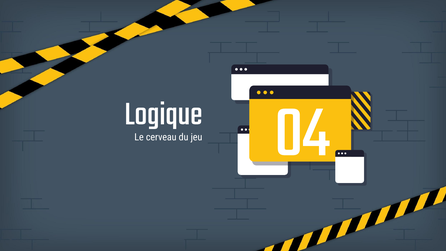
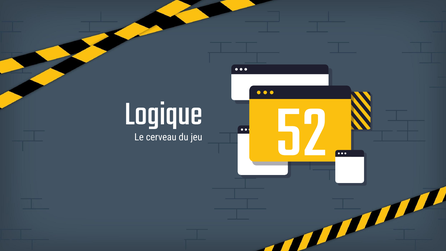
04: 04 -> 52
